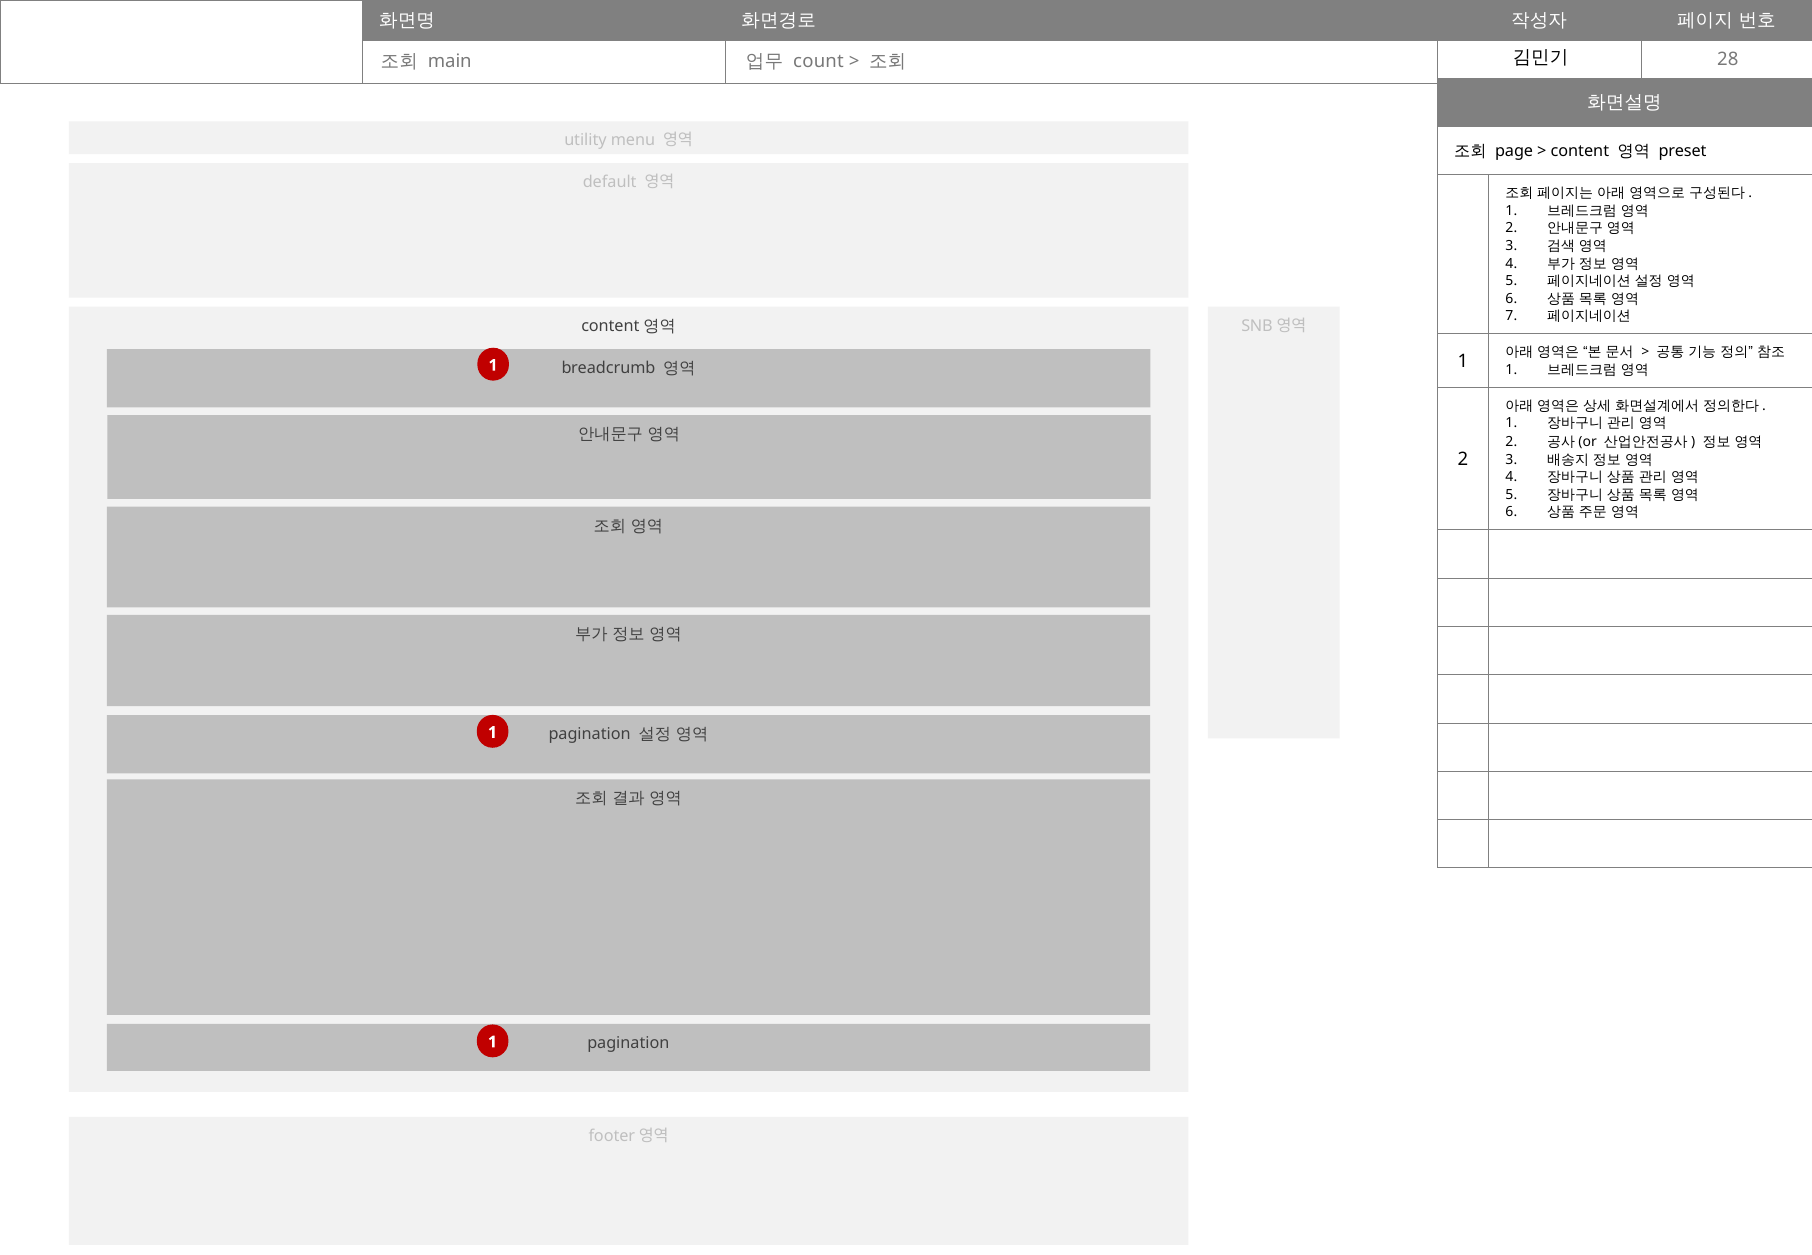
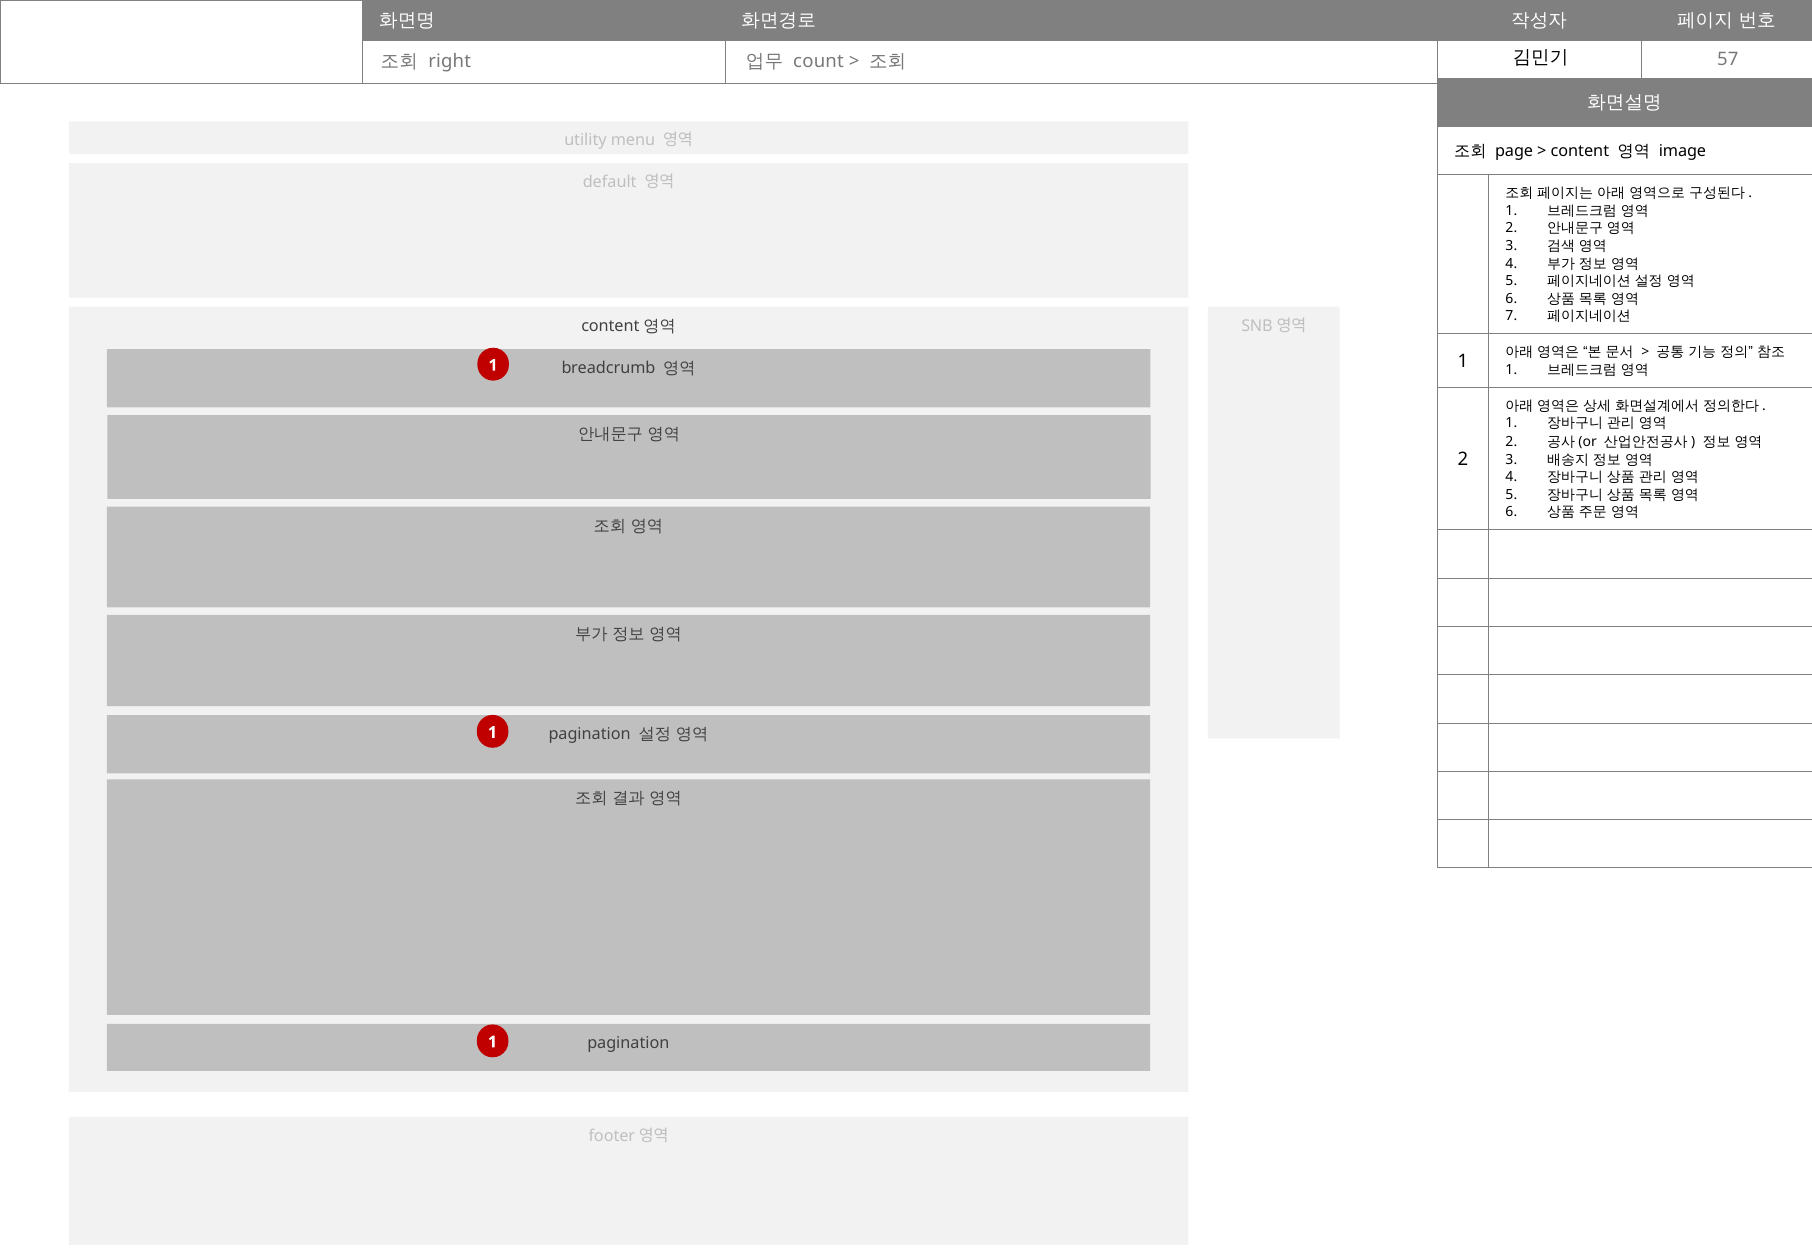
28: 28 -> 57
main: main -> right
preset: preset -> image
